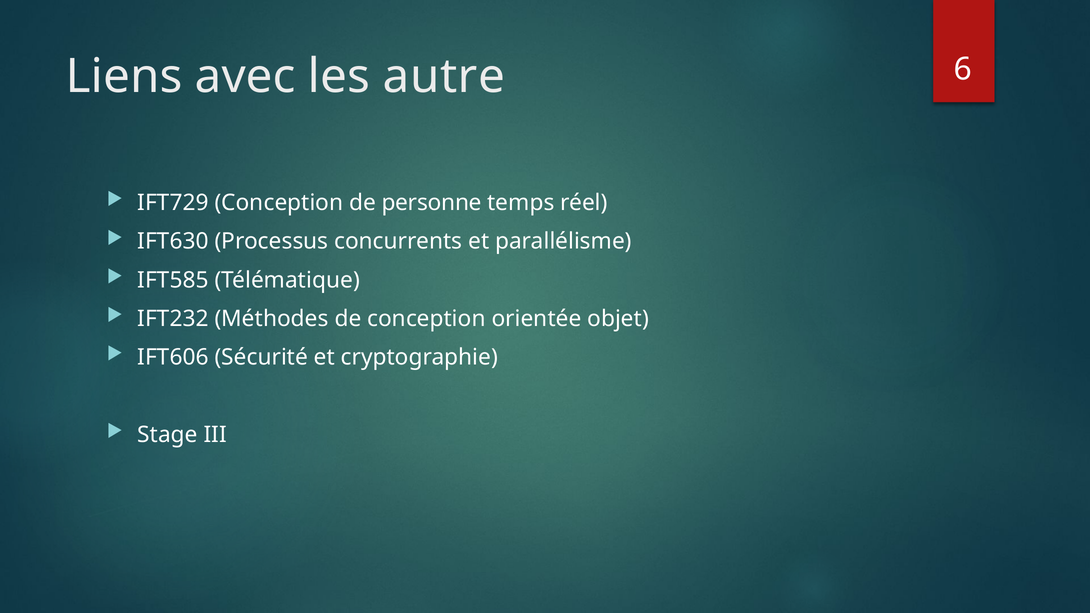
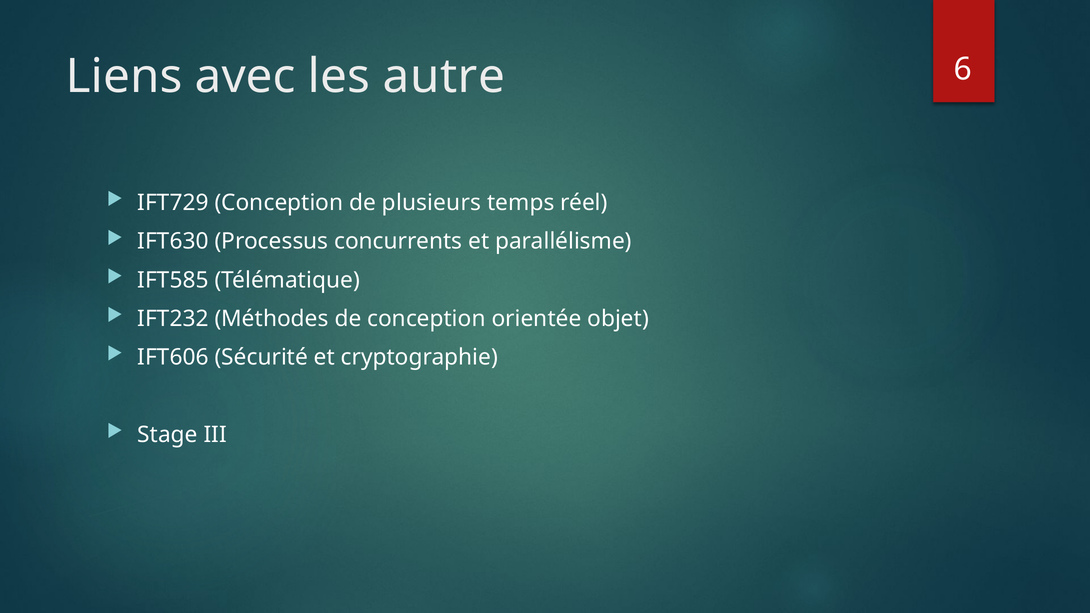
personne: personne -> plusieurs
